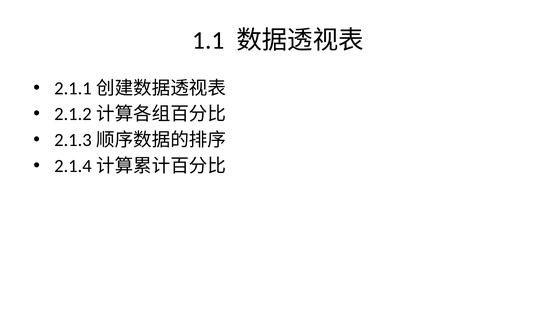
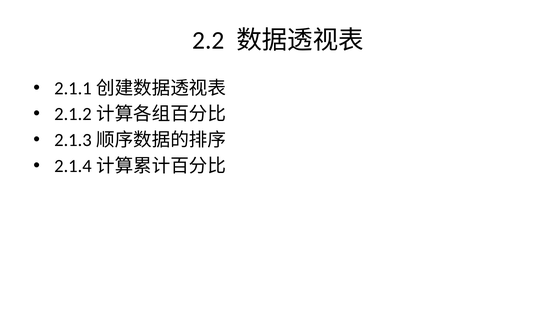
1.1: 1.1 -> 2.2
